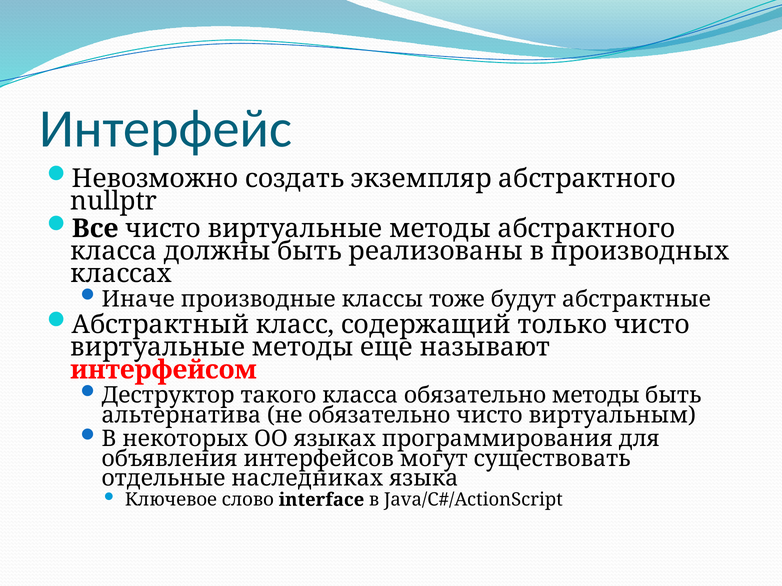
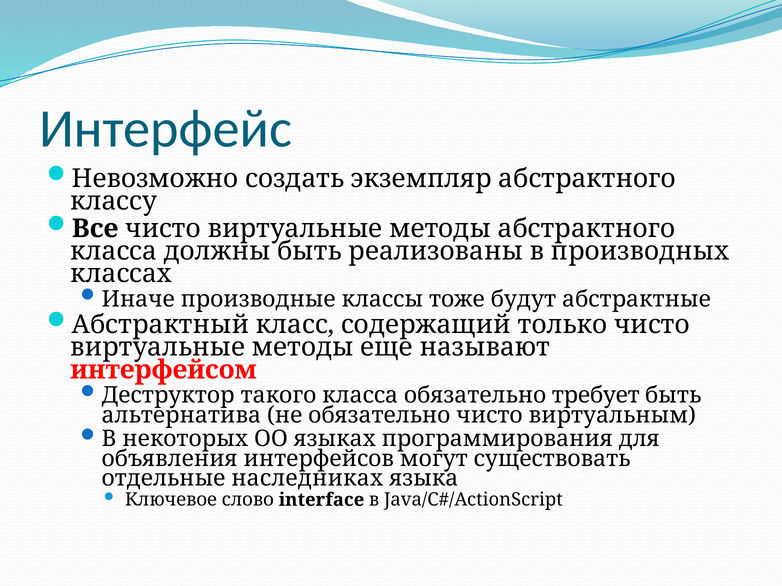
nullptr: nullptr -> классу
обязательно методы: методы -> требует
